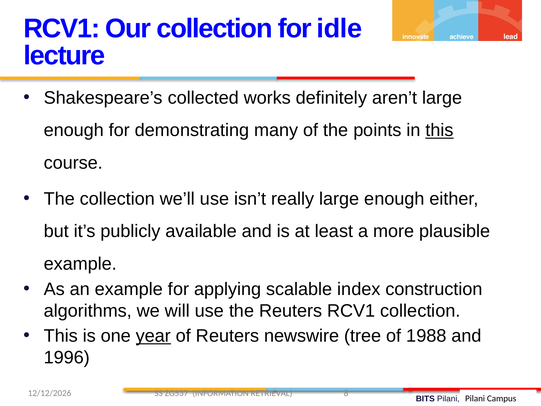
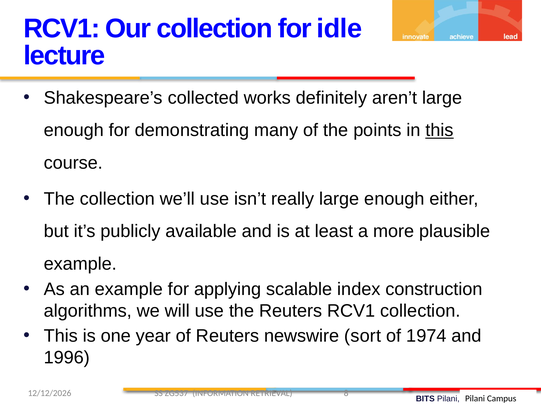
year underline: present -> none
tree: tree -> sort
1988: 1988 -> 1974
